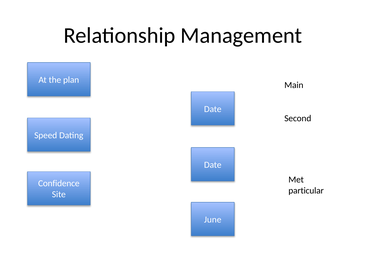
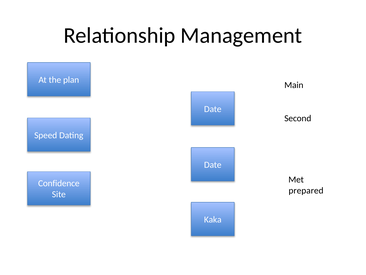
particular: particular -> prepared
June: June -> Kaka
